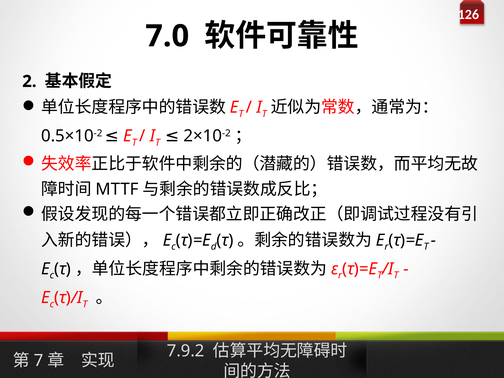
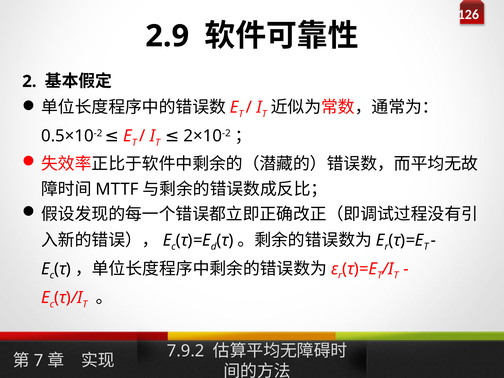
7.0: 7.0 -> 2.9
